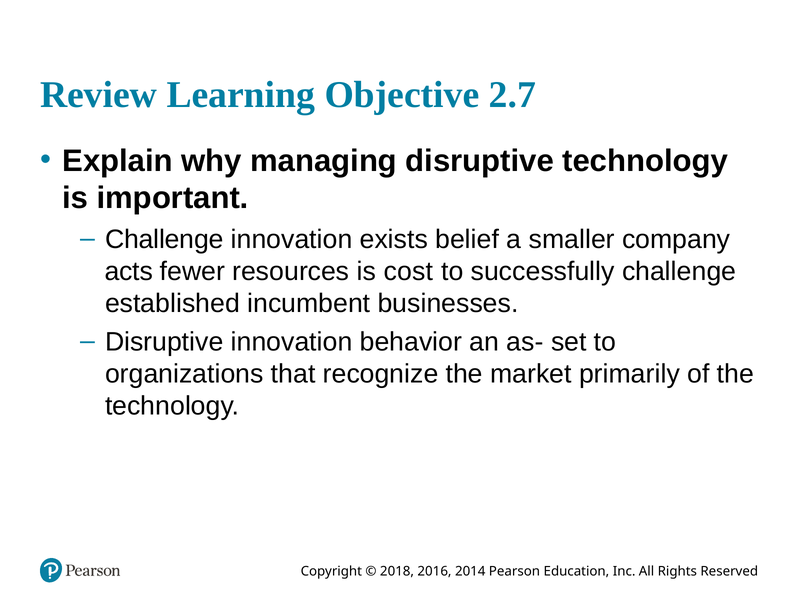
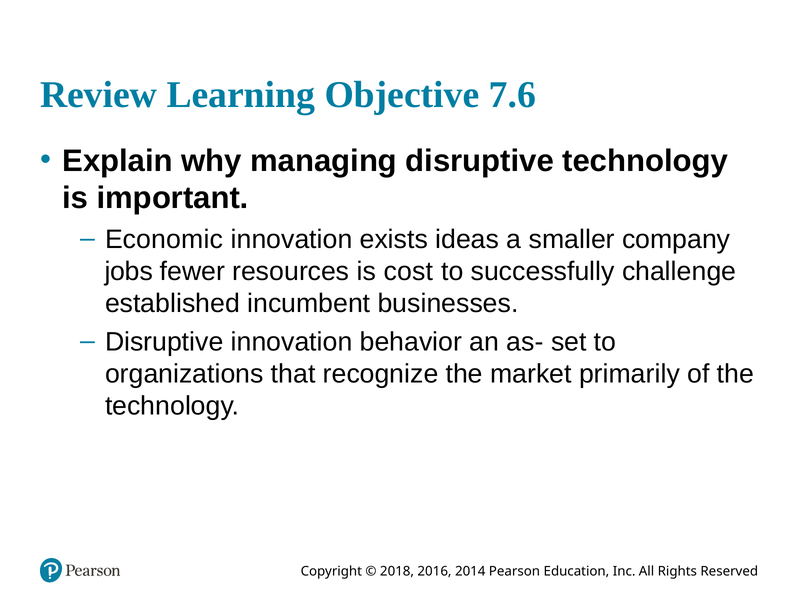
2.7: 2.7 -> 7.6
Challenge at (164, 239): Challenge -> Economic
belief: belief -> ideas
acts: acts -> jobs
